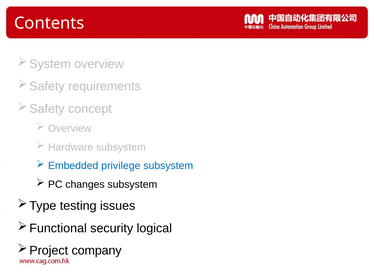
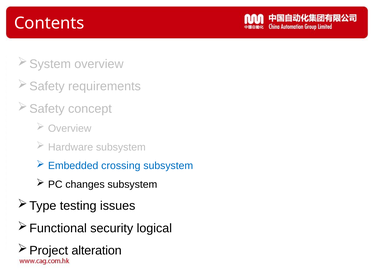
privilege: privilege -> crossing
company: company -> alteration
